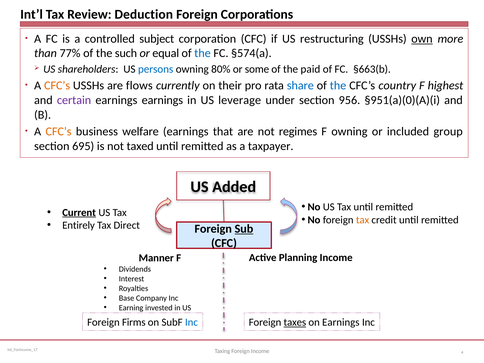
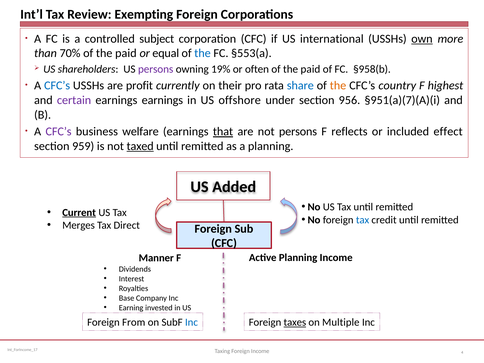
Deduction: Deduction -> Exempting
restructuring: restructuring -> international
77%: 77% -> 70%
such at (126, 53): such -> paid
§574(a: §574(a -> §553(a
persons at (156, 69) colour: blue -> purple
80%: 80% -> 19%
some: some -> often
§663(b: §663(b -> §958(b
CFC’s at (57, 86) colour: orange -> blue
flows: flows -> profit
the at (338, 86) colour: blue -> orange
leverage: leverage -> offshore
§951(a)(0)(A)(i: §951(a)(0)(A)(i -> §951(a)(7)(A)(i
CFC’s at (59, 132) colour: orange -> purple
that underline: none -> present
not regimes: regimes -> persons
F owning: owning -> reflects
group: group -> effect
695: 695 -> 959
taxed underline: none -> present
a taxpayer: taxpayer -> planning
tax at (363, 220) colour: orange -> blue
Entirely: Entirely -> Merges
Sub underline: present -> none
Firms: Firms -> From
on Earnings: Earnings -> Multiple
